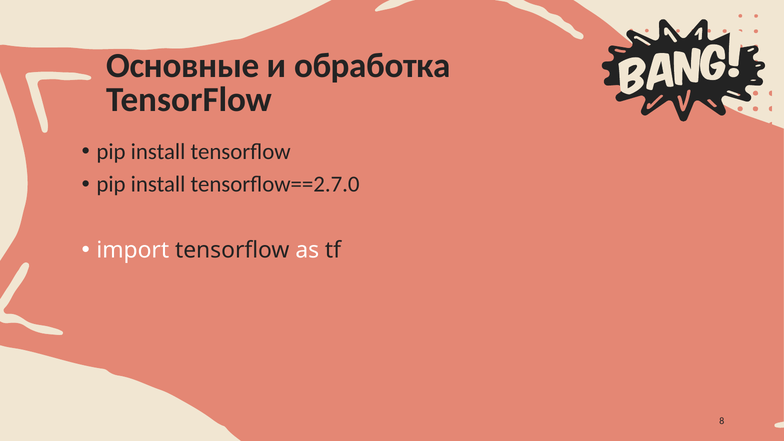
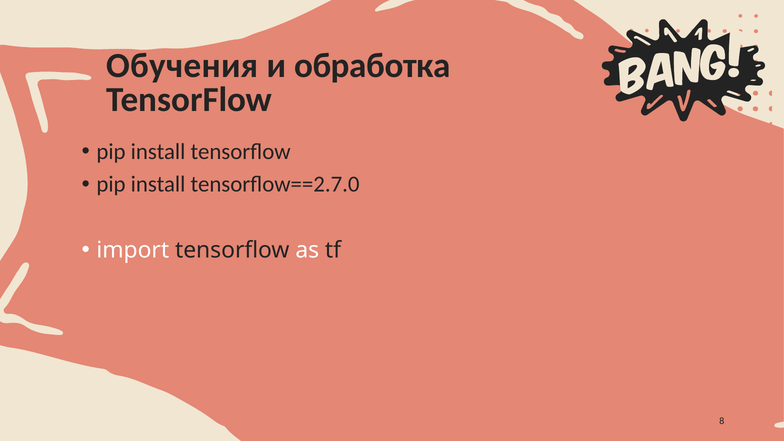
Основные: Основные -> Обучения
